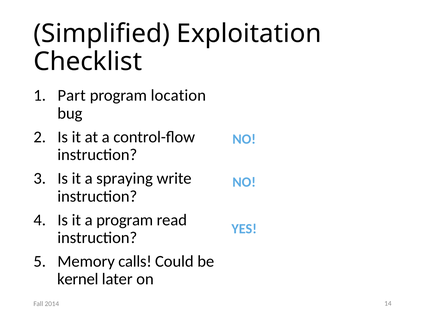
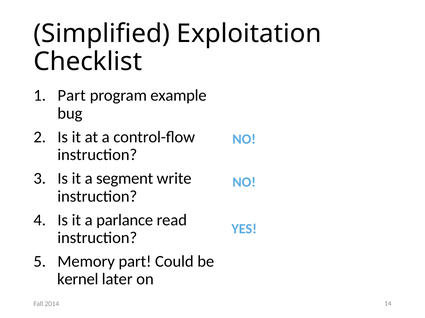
location: location -> example
spraying: spraying -> segment
a program: program -> parlance
Memory calls: calls -> part
